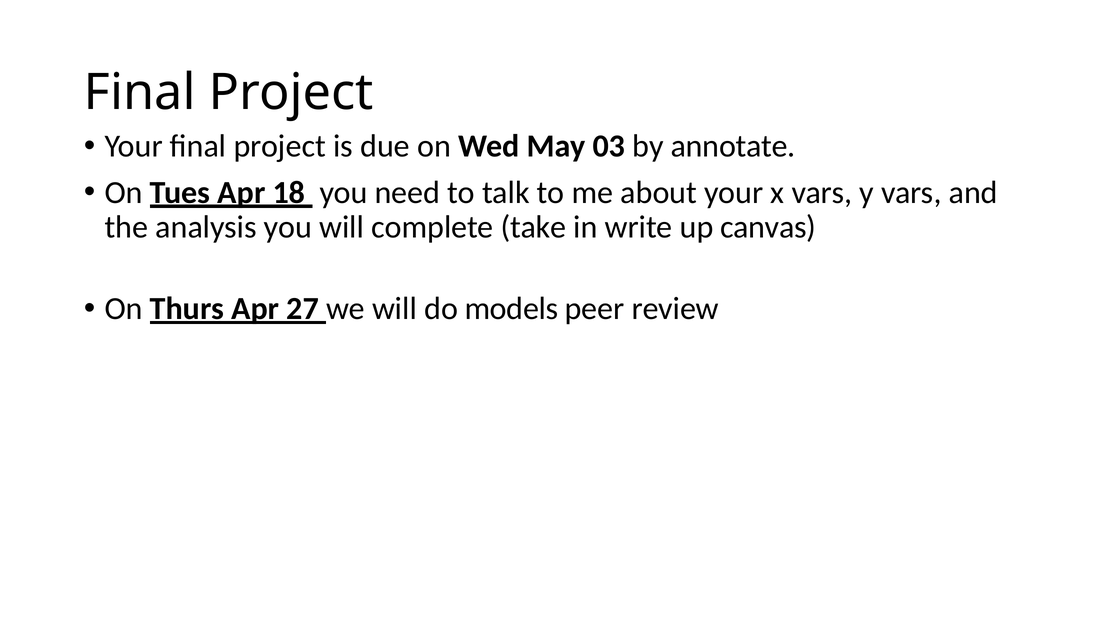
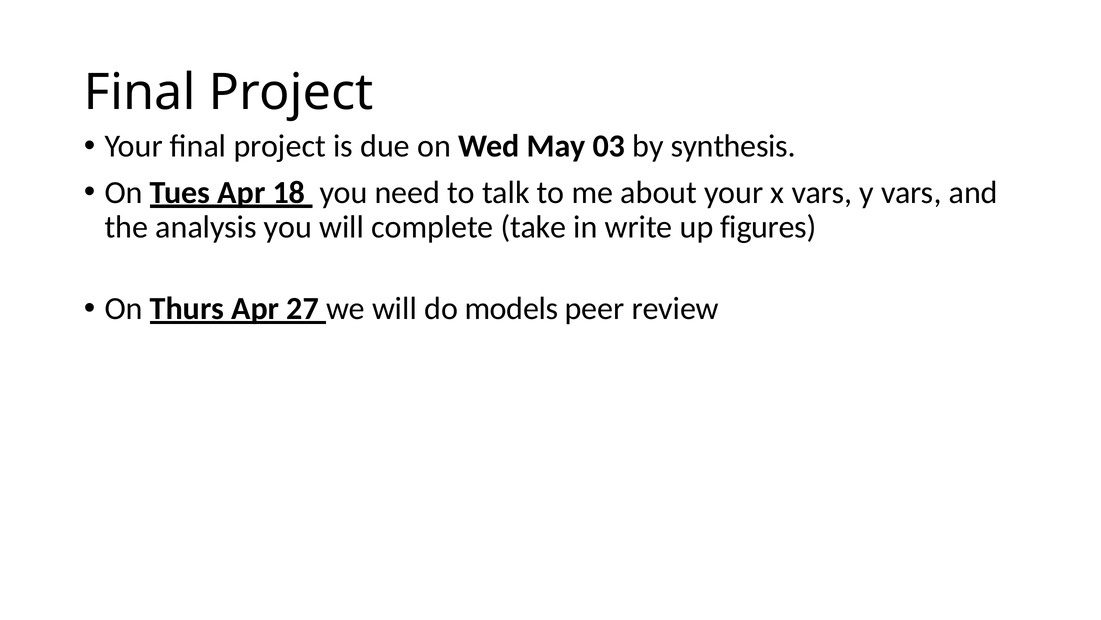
annotate: annotate -> synthesis
canvas: canvas -> figures
